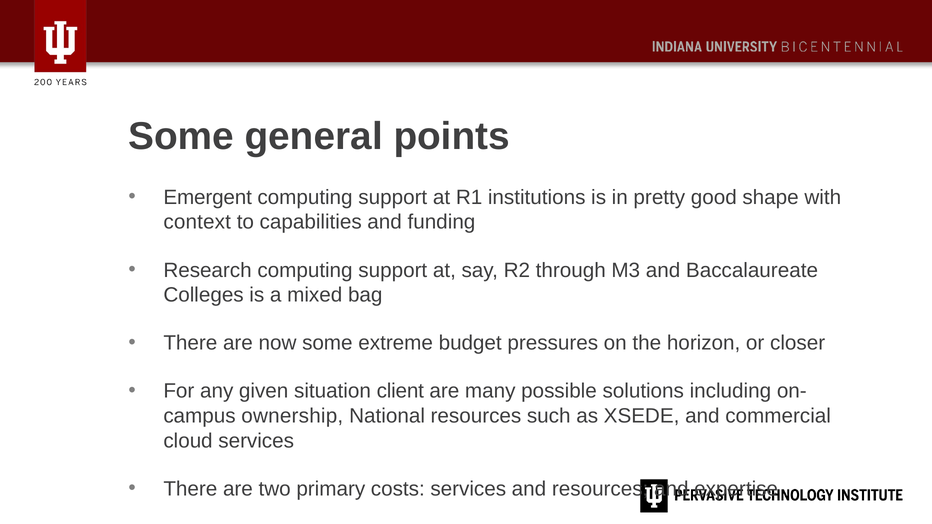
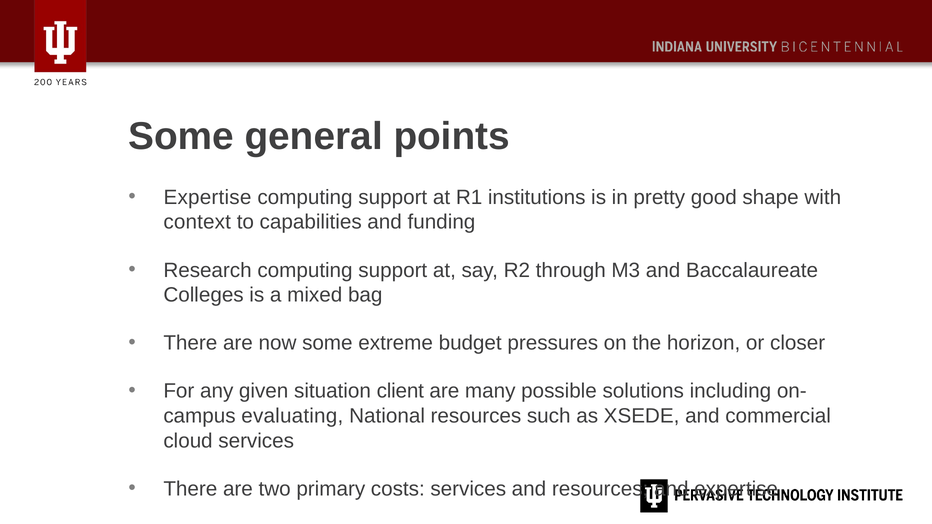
Emergent at (208, 197): Emergent -> Expertise
ownership: ownership -> evaluating
